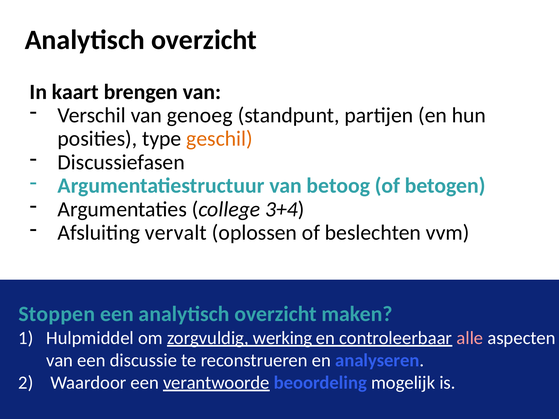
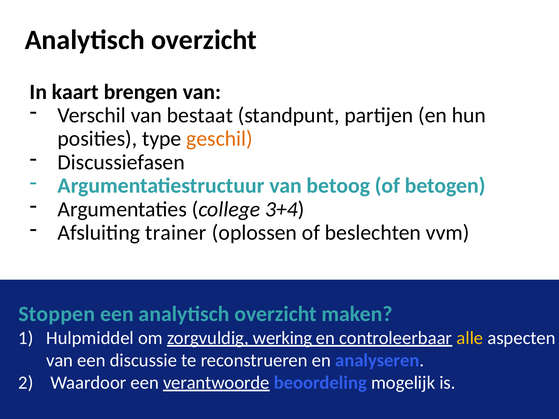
genoeg: genoeg -> bestaat
vervalt: vervalt -> trainer
alle colour: pink -> yellow
